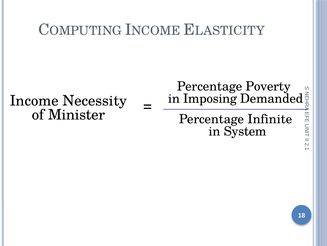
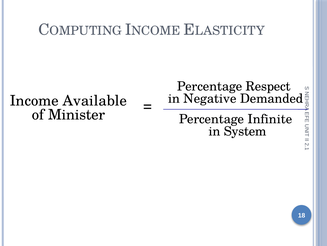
Poverty: Poverty -> Respect
Imposing: Imposing -> Negative
Necessity: Necessity -> Available
